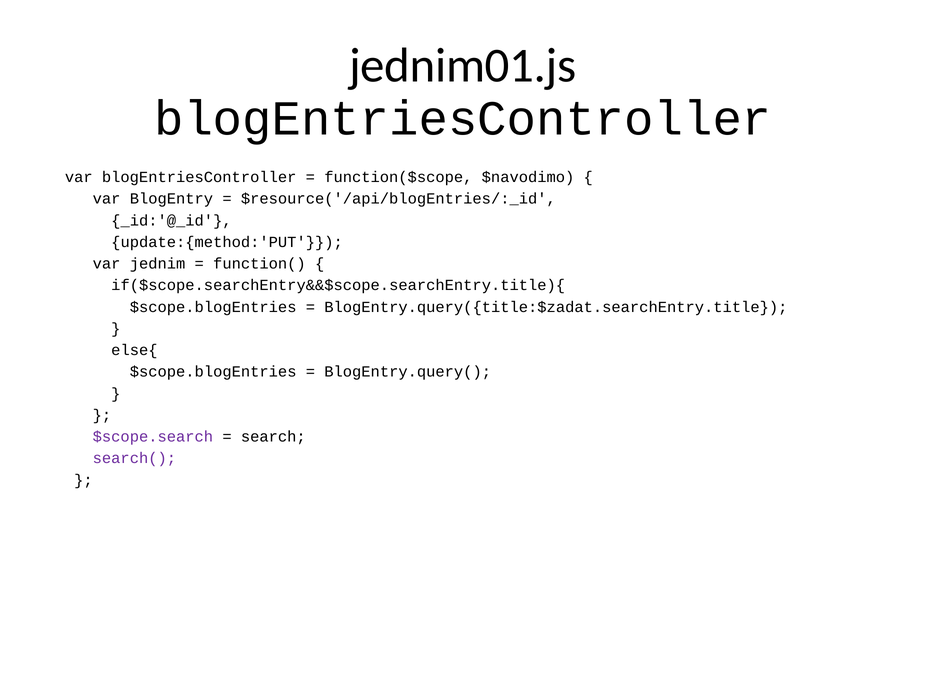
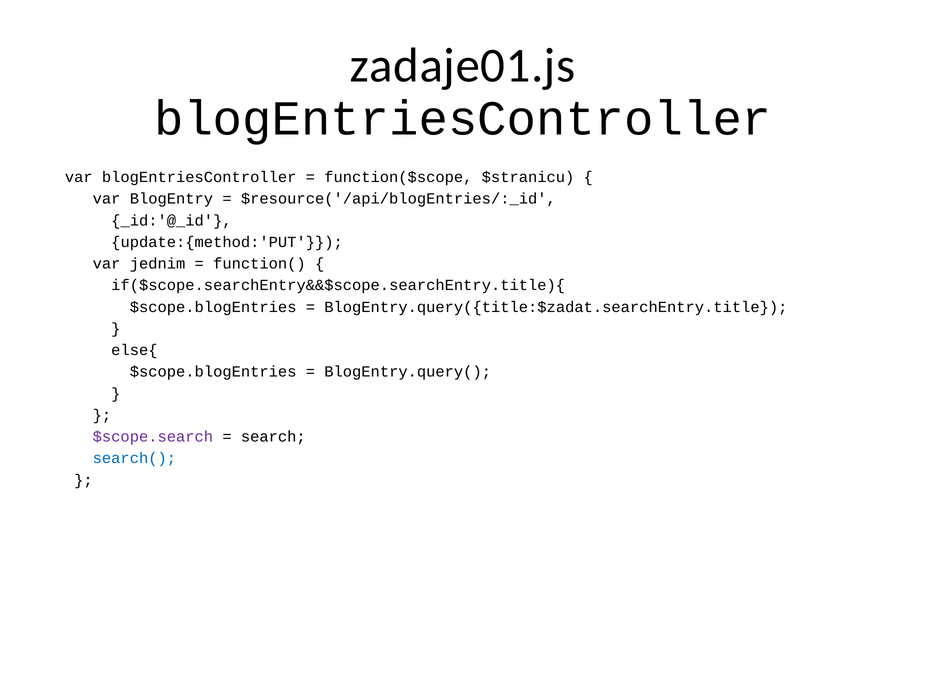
jednim01.js: jednim01.js -> zadaje01.js
$navodimo: $navodimo -> $stranicu
search( colour: purple -> blue
